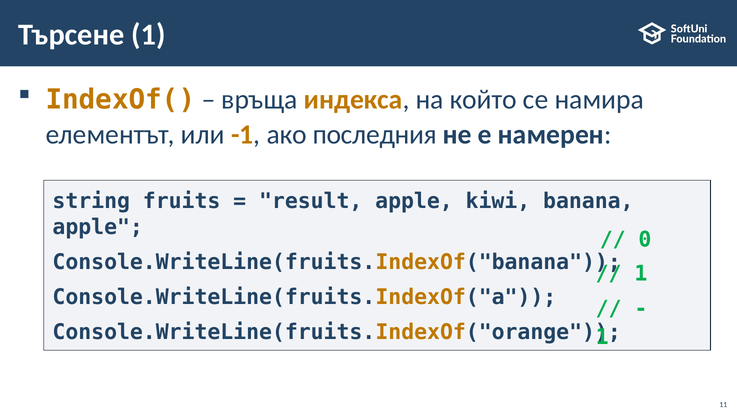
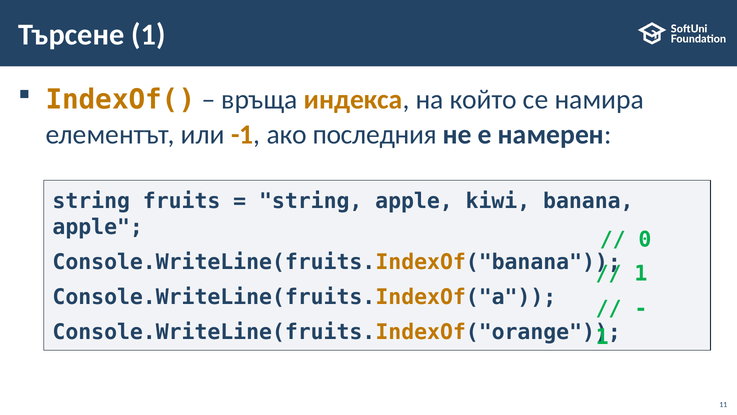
result at (311, 201): result -> string
